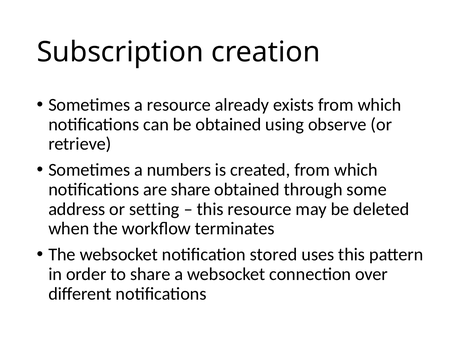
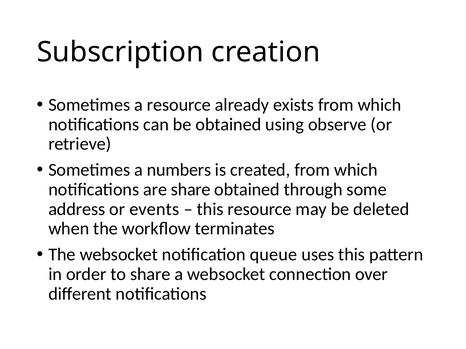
setting: setting -> events
stored: stored -> queue
